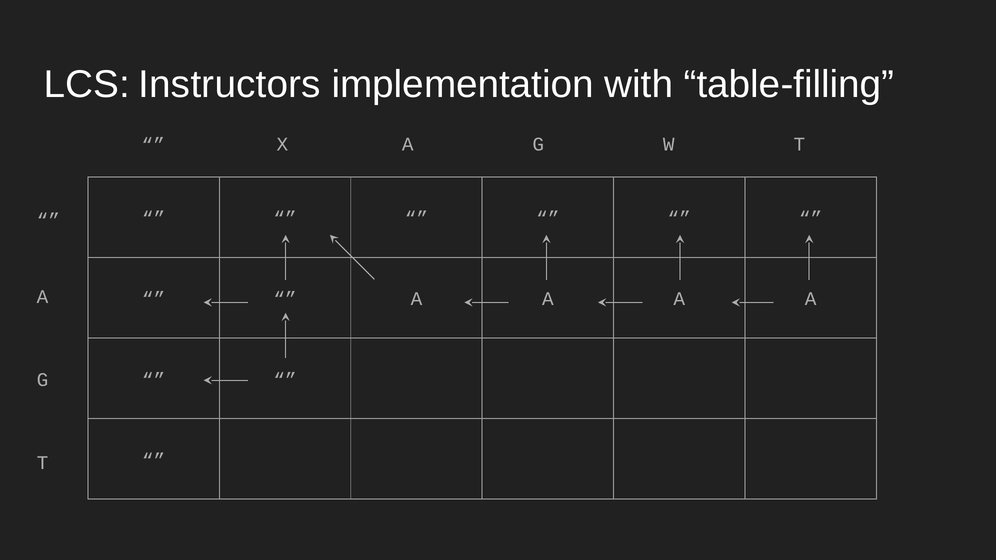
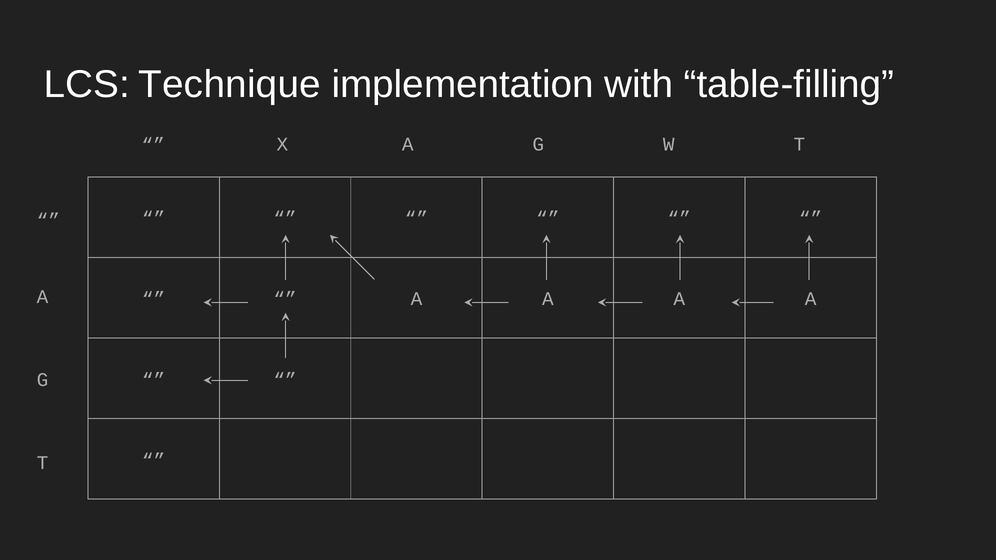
Instructors: Instructors -> Technique
